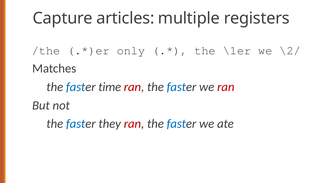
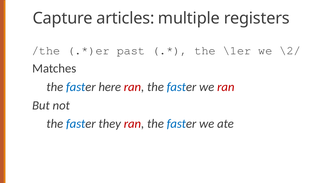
only: only -> past
time: time -> here
